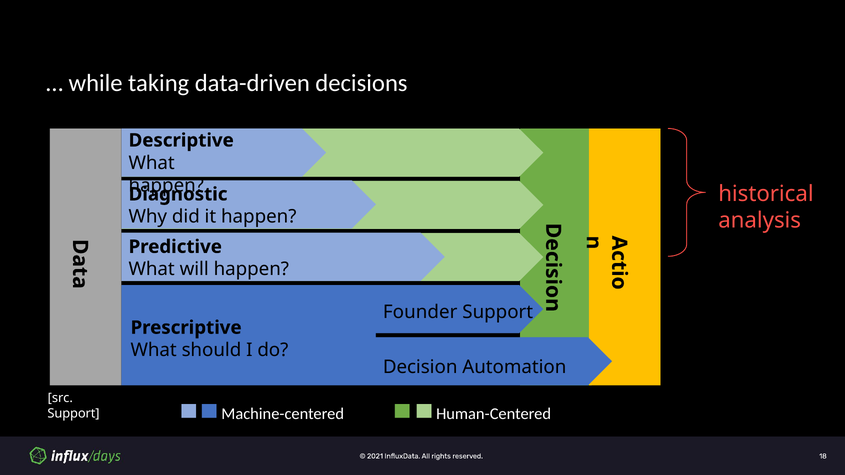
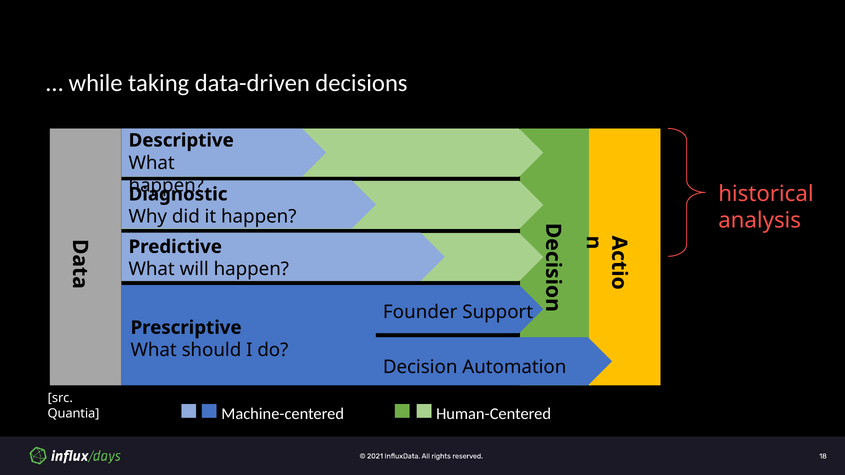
Support at (74, 414): Support -> Quantia
